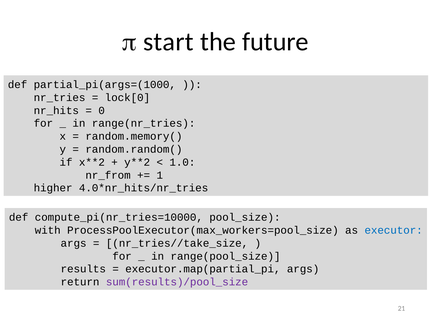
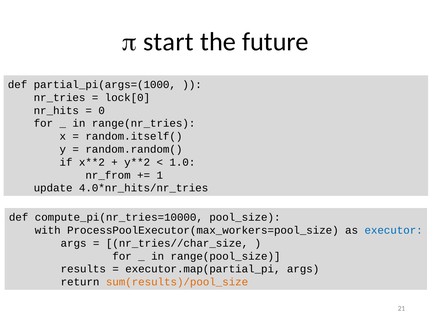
random.memory(: random.memory( -> random.itself(
higher: higher -> update
nr_tries//take_size: nr_tries//take_size -> nr_tries//char_size
sum(results)/pool_size colour: purple -> orange
